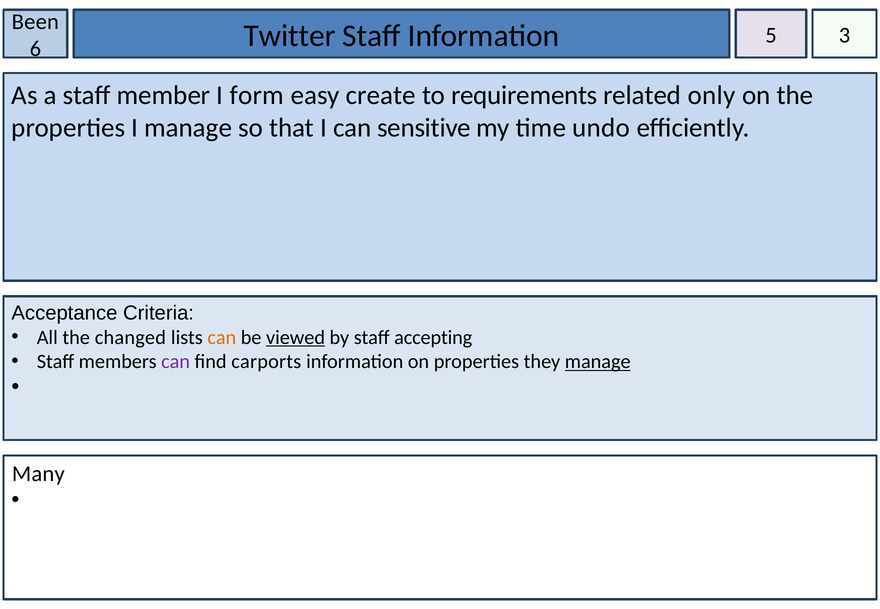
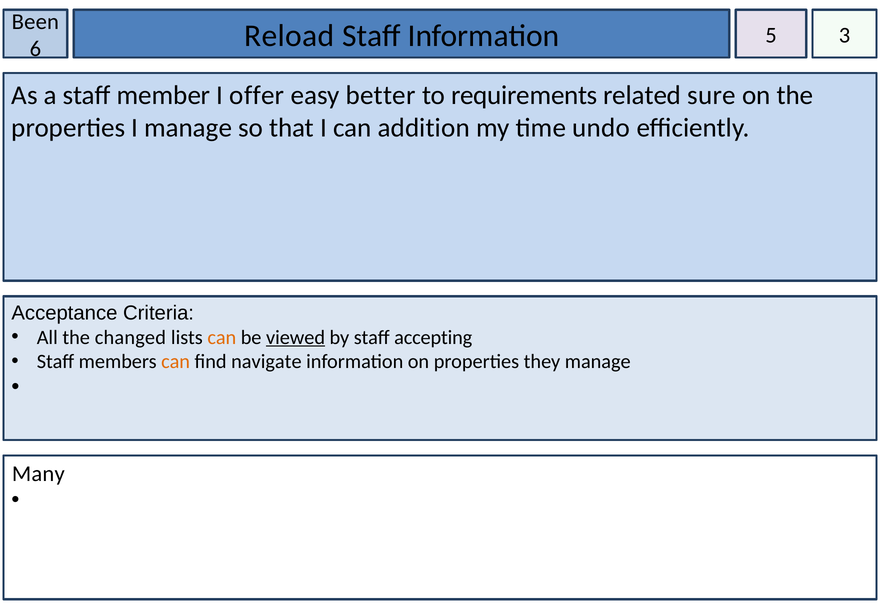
Twitter: Twitter -> Reload
form: form -> offer
create: create -> better
only: only -> sure
sensitive: sensitive -> addition
can at (176, 362) colour: purple -> orange
carports: carports -> navigate
manage at (598, 362) underline: present -> none
